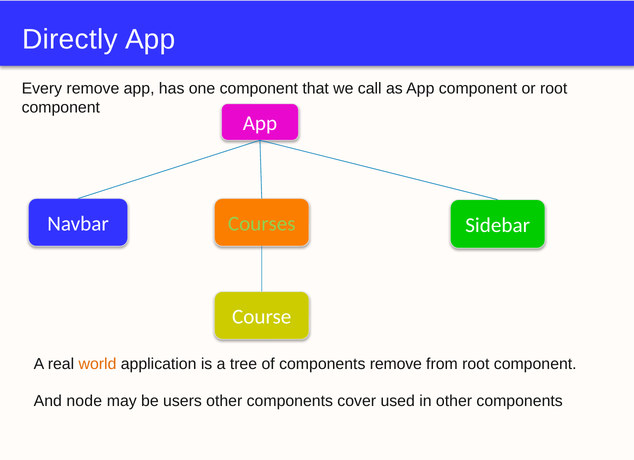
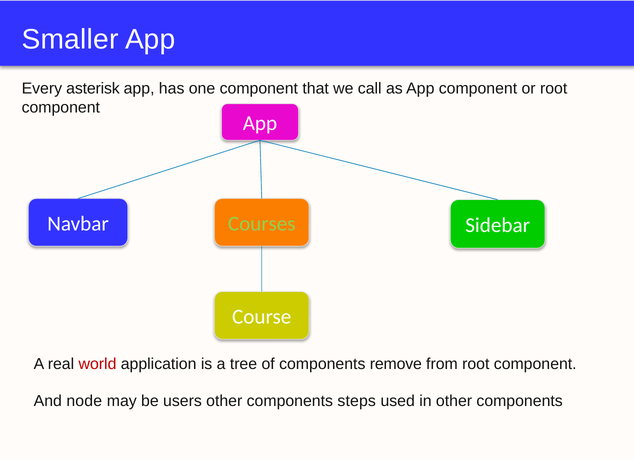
Directly: Directly -> Smaller
Every remove: remove -> asterisk
world colour: orange -> red
cover: cover -> steps
